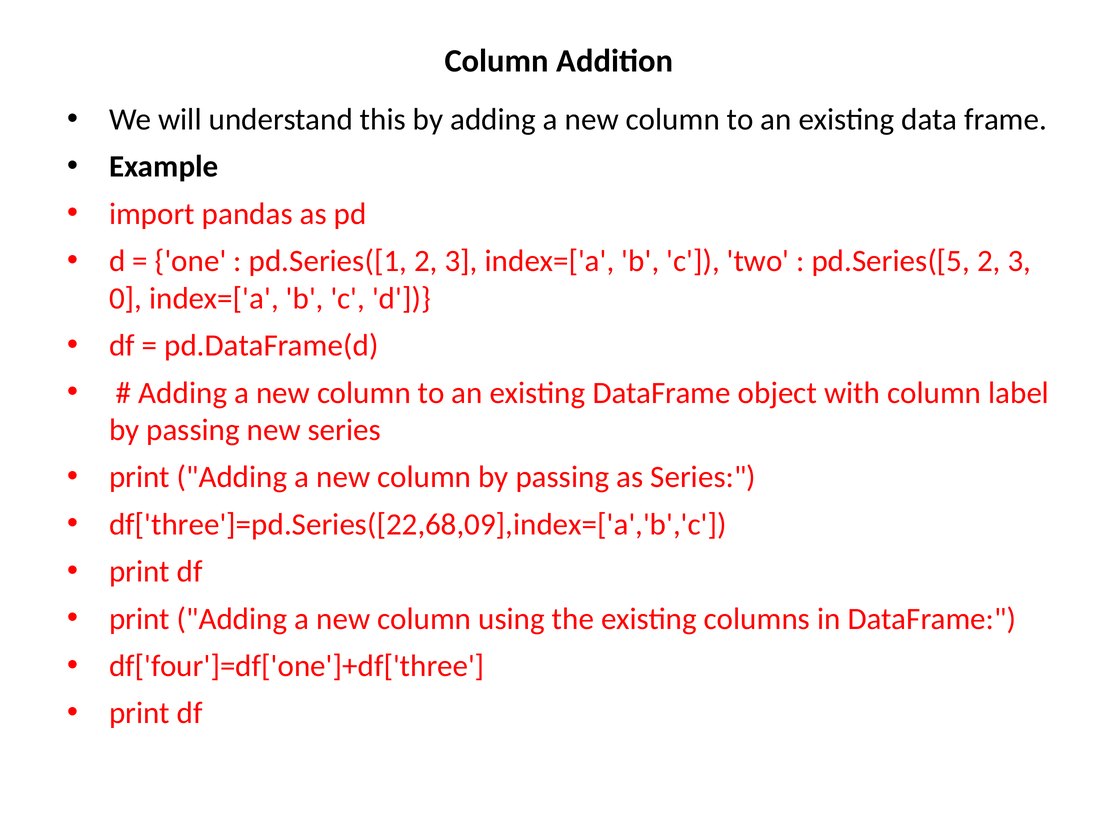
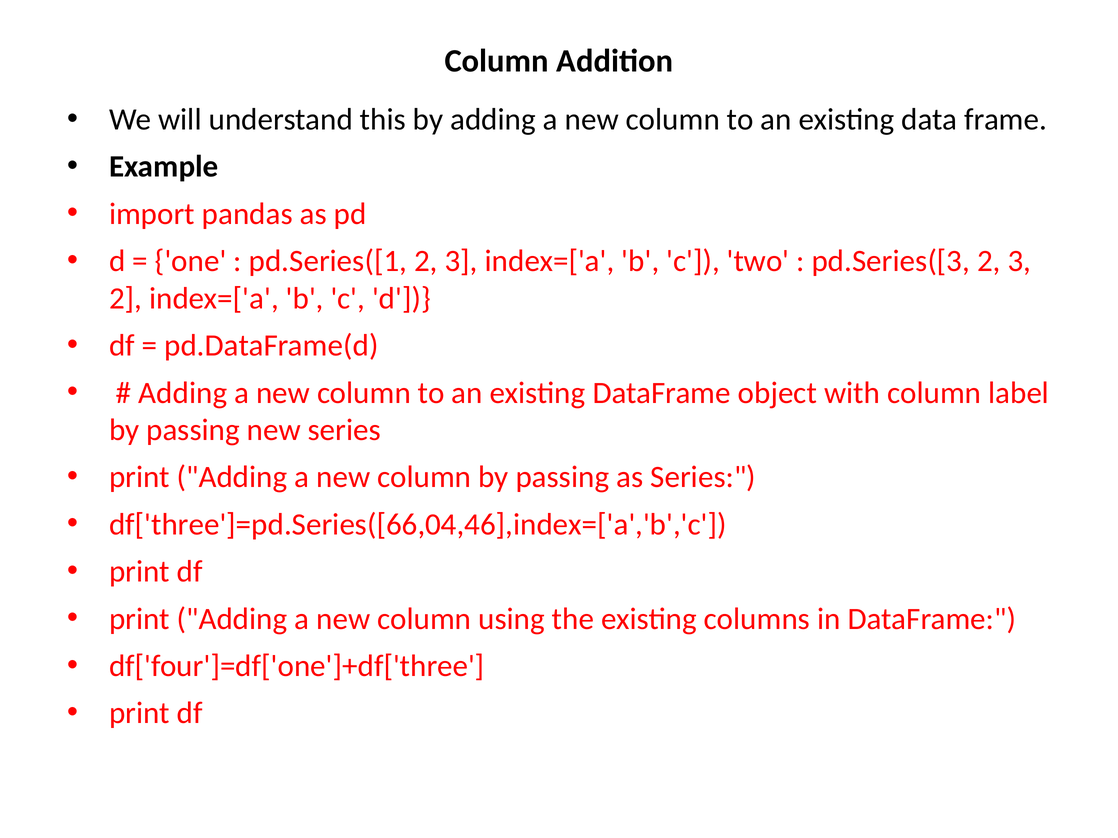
pd.Series([5: pd.Series([5 -> pd.Series([3
0 at (126, 299): 0 -> 2
df['three']=pd.Series([22,68,09],index=['a','b','c: df['three']=pd.Series([22,68,09],index=['a','b','c -> df['three']=pd.Series([66,04,46],index=['a','b','c
